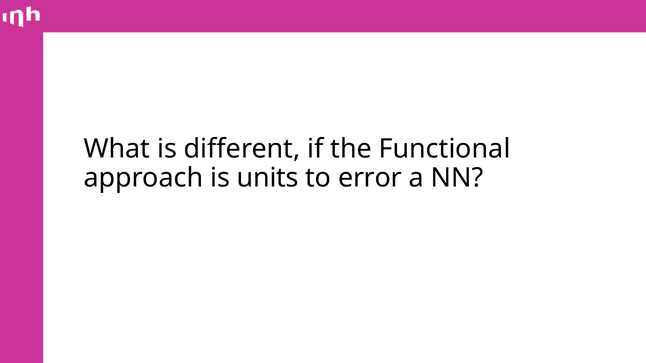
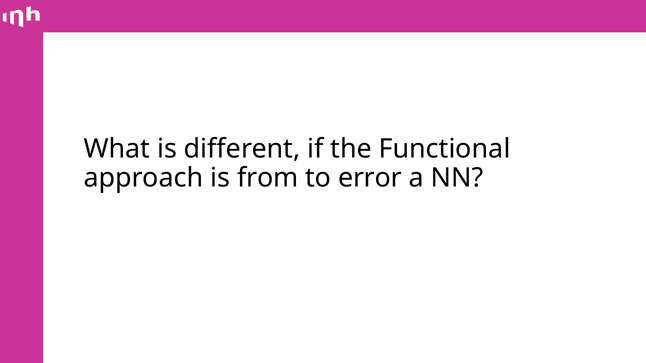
units: units -> from
